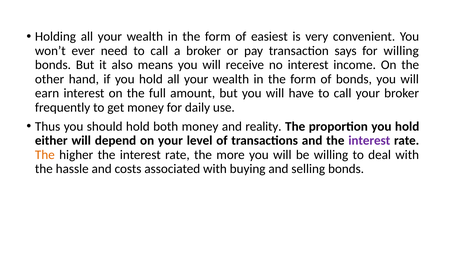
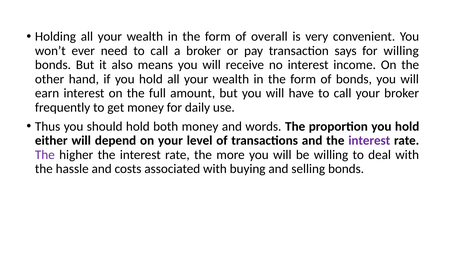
easiest: easiest -> overall
reality: reality -> words
The at (45, 155) colour: orange -> purple
